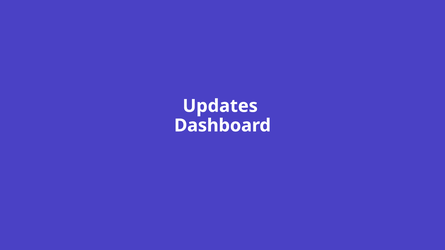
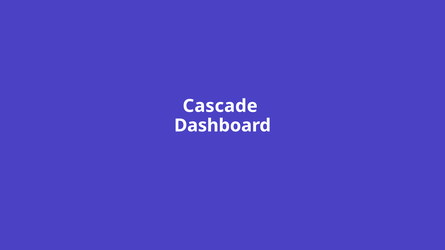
Updates: Updates -> Cascade
